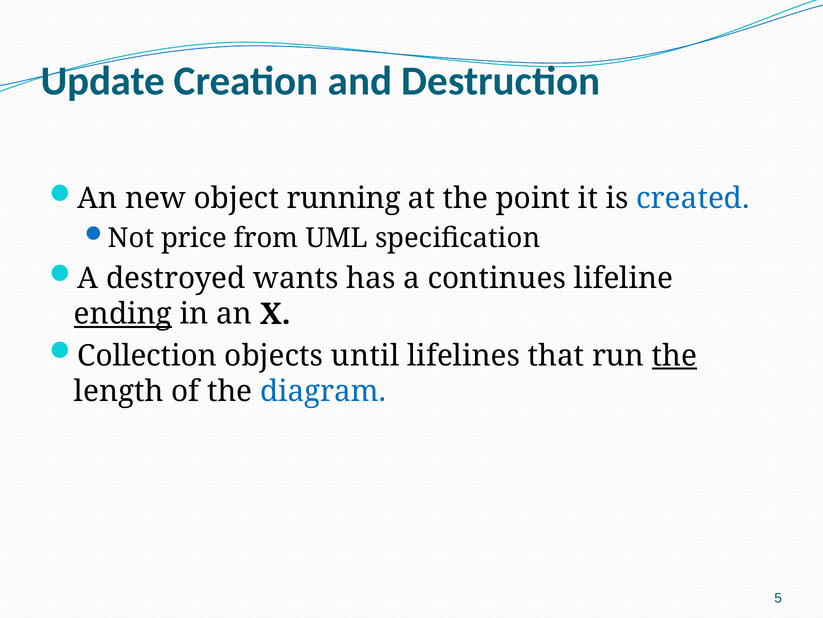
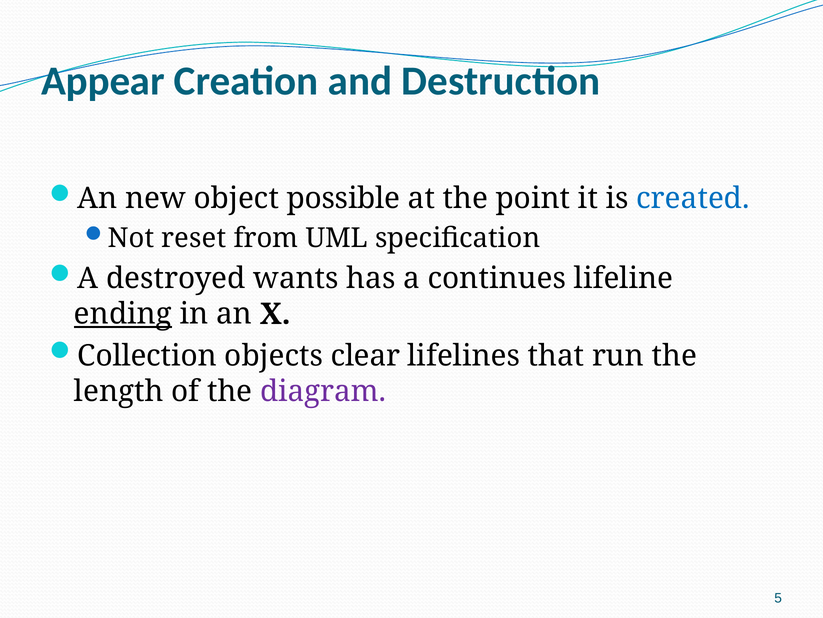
Update: Update -> Appear
running: running -> possible
price: price -> reset
until: until -> clear
the at (675, 355) underline: present -> none
diagram colour: blue -> purple
